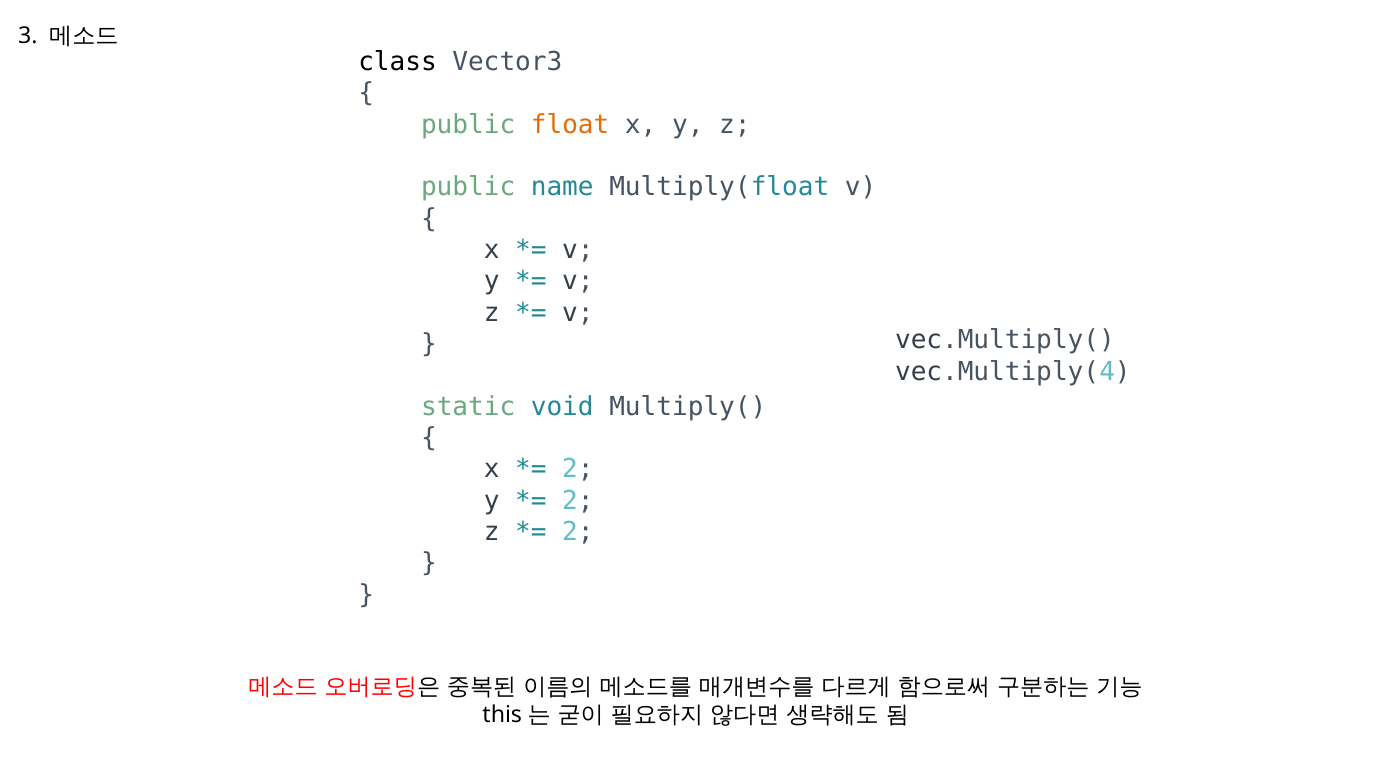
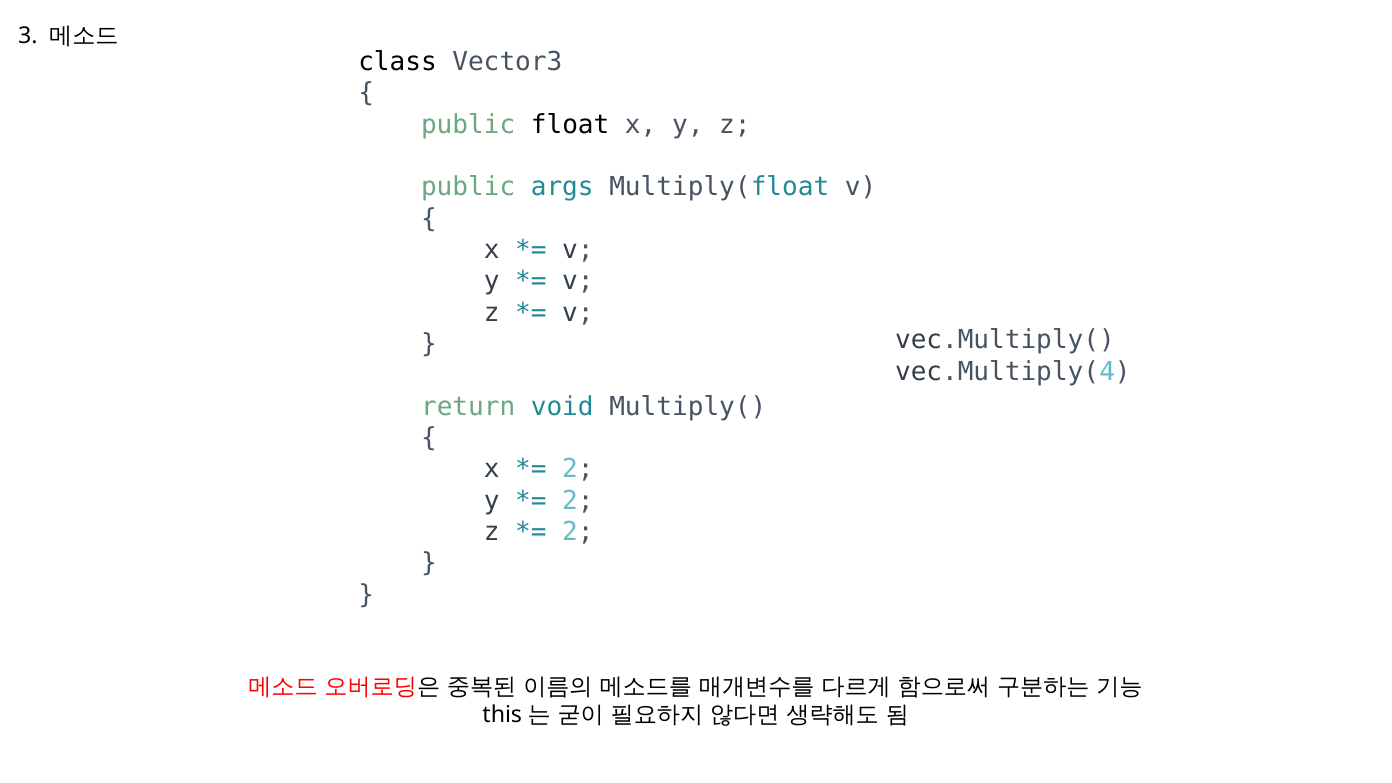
float colour: orange -> black
name: name -> args
static: static -> return
